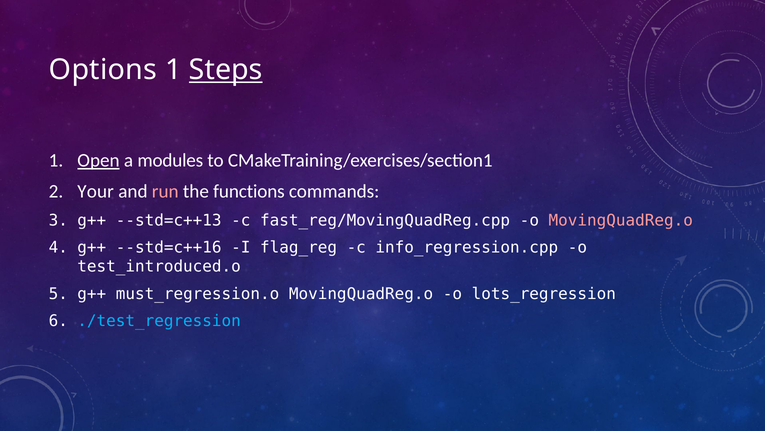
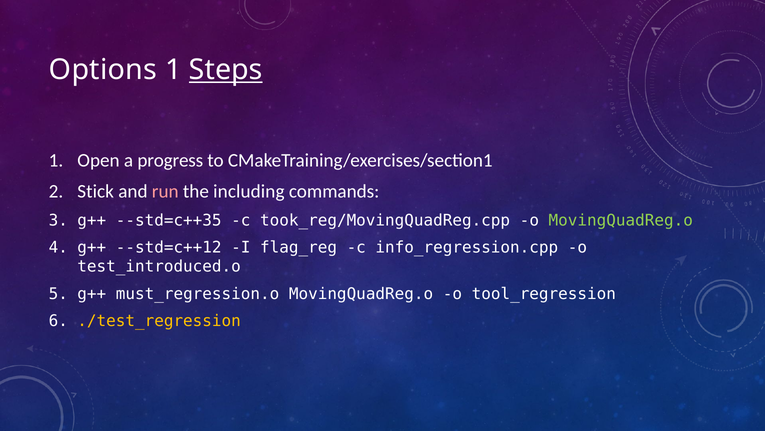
Open underline: present -> none
modules: modules -> progress
Your: Your -> Stick
functions: functions -> including
--std=c++13: --std=c++13 -> --std=c++35
fast_reg/MovingQuadReg.cpp: fast_reg/MovingQuadReg.cpp -> took_reg/MovingQuadReg.cpp
MovingQuadReg.o at (621, 220) colour: pink -> light green
--std=c++16: --std=c++16 -> --std=c++12
lots_regression: lots_regression -> tool_regression
./test_regression colour: light blue -> yellow
